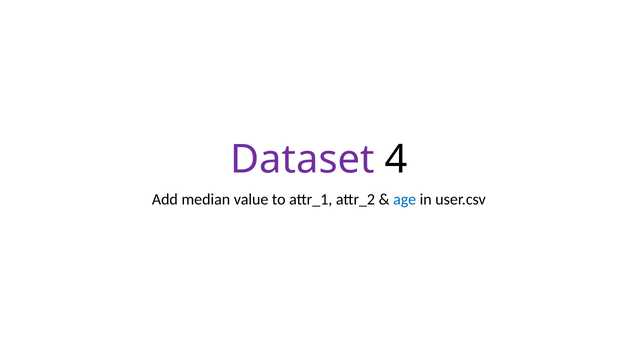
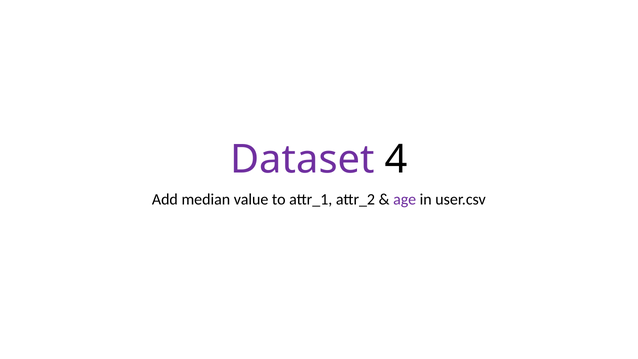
age colour: blue -> purple
